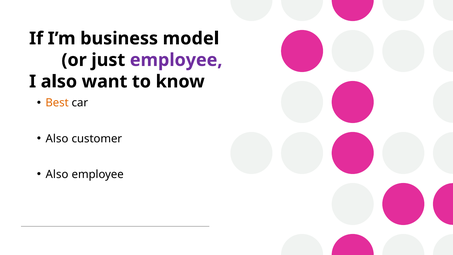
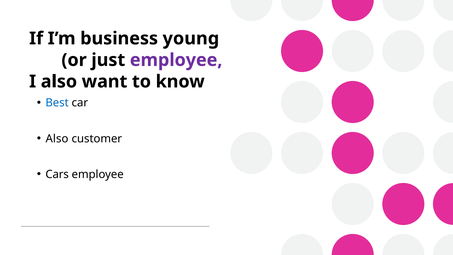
model: model -> young
Best colour: orange -> blue
Also at (57, 174): Also -> Cars
